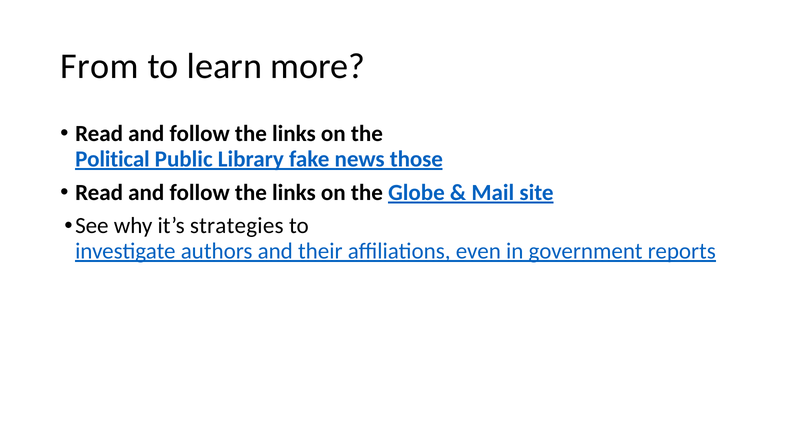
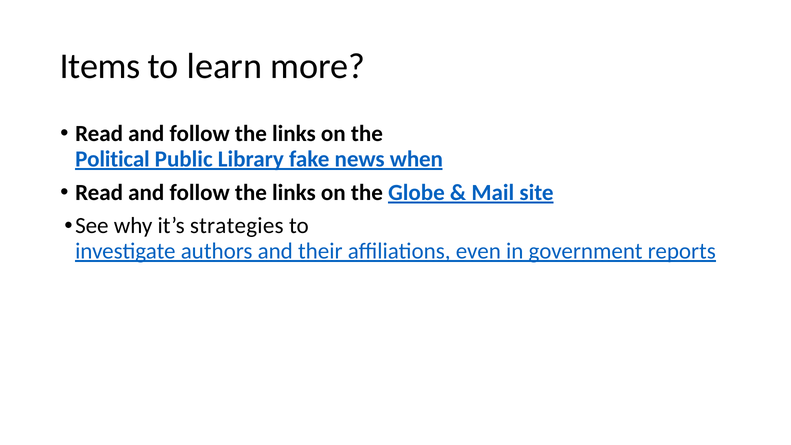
From: From -> Items
those: those -> when
